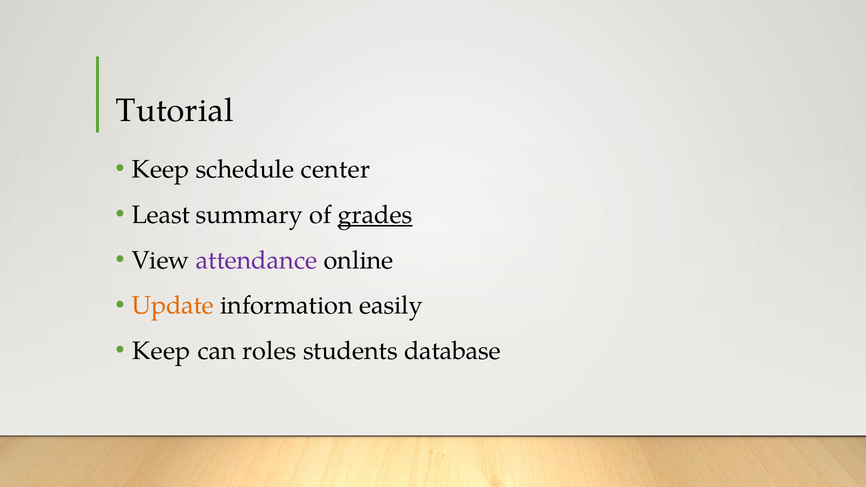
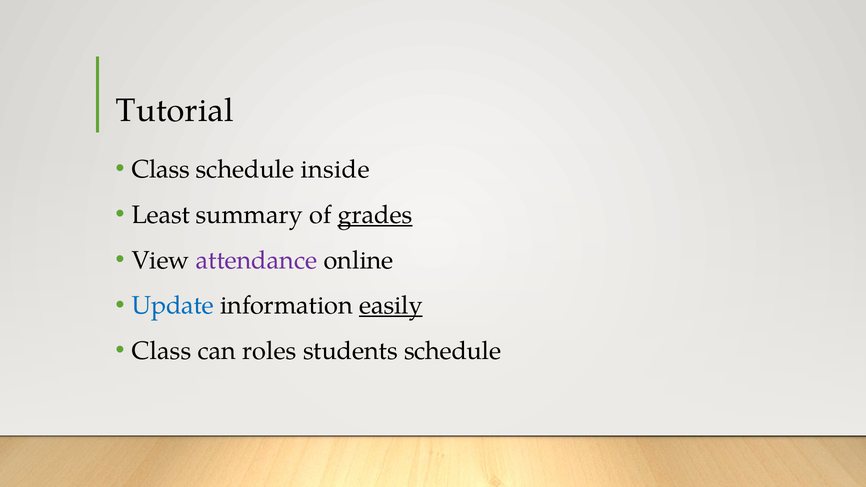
Keep at (161, 169): Keep -> Class
center: center -> inside
Update colour: orange -> blue
easily underline: none -> present
Keep at (161, 351): Keep -> Class
students database: database -> schedule
